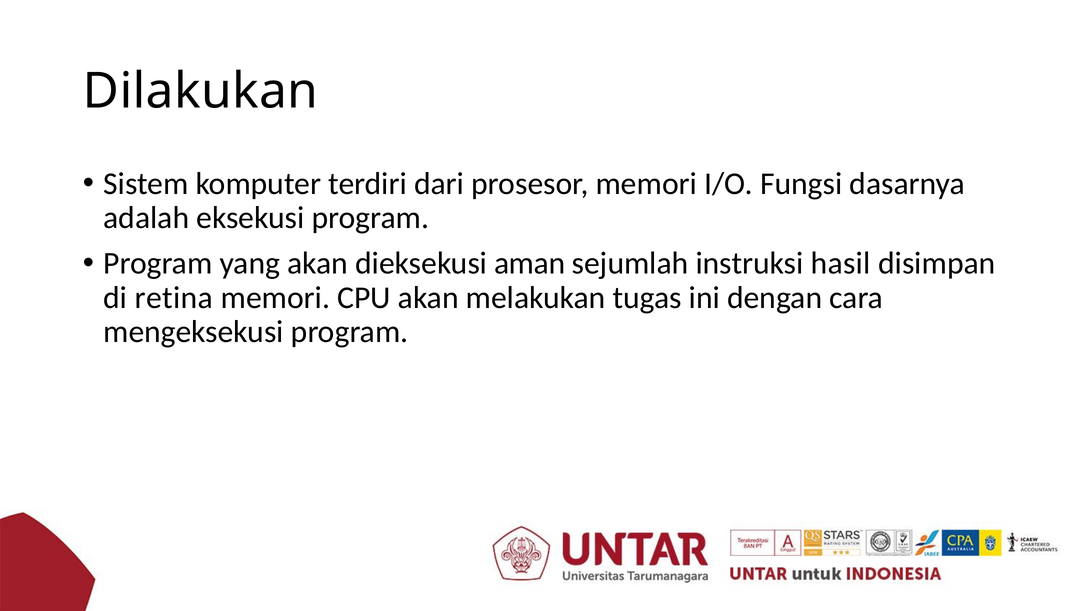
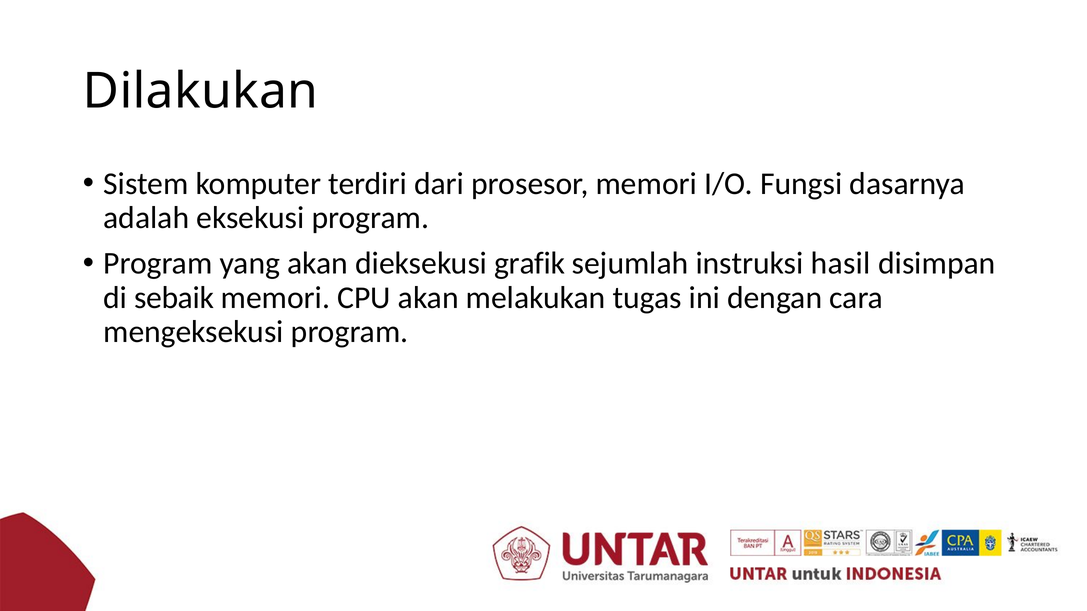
aman: aman -> grafik
retina: retina -> sebaik
